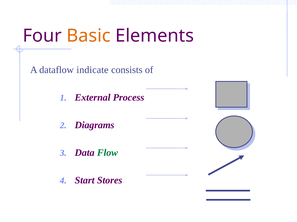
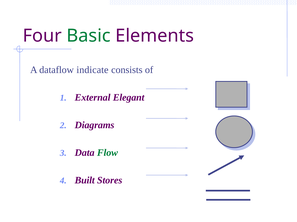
Basic colour: orange -> green
Process: Process -> Elegant
Start: Start -> Built
